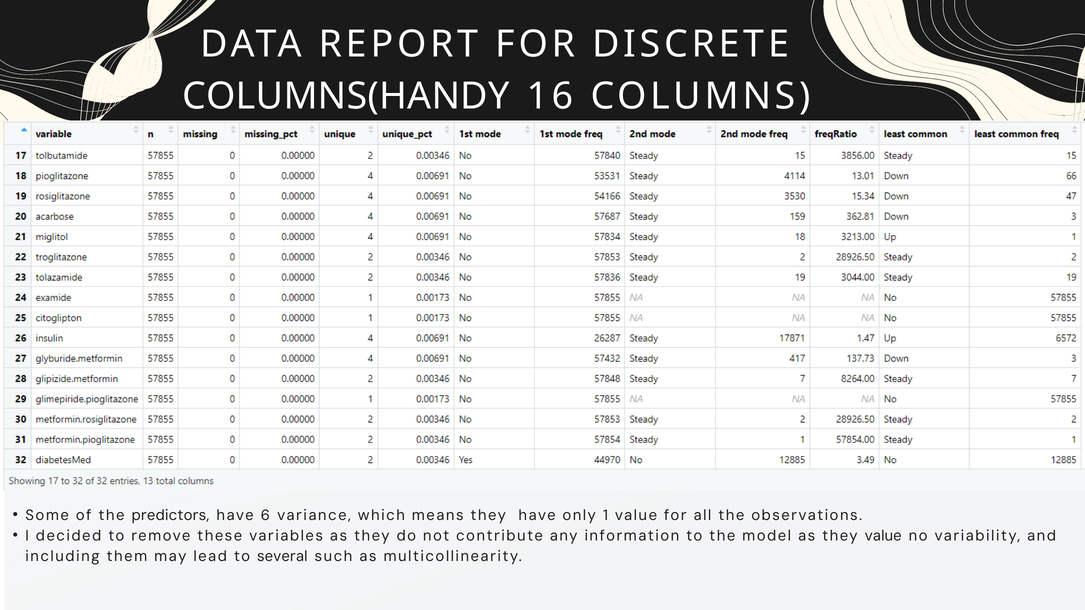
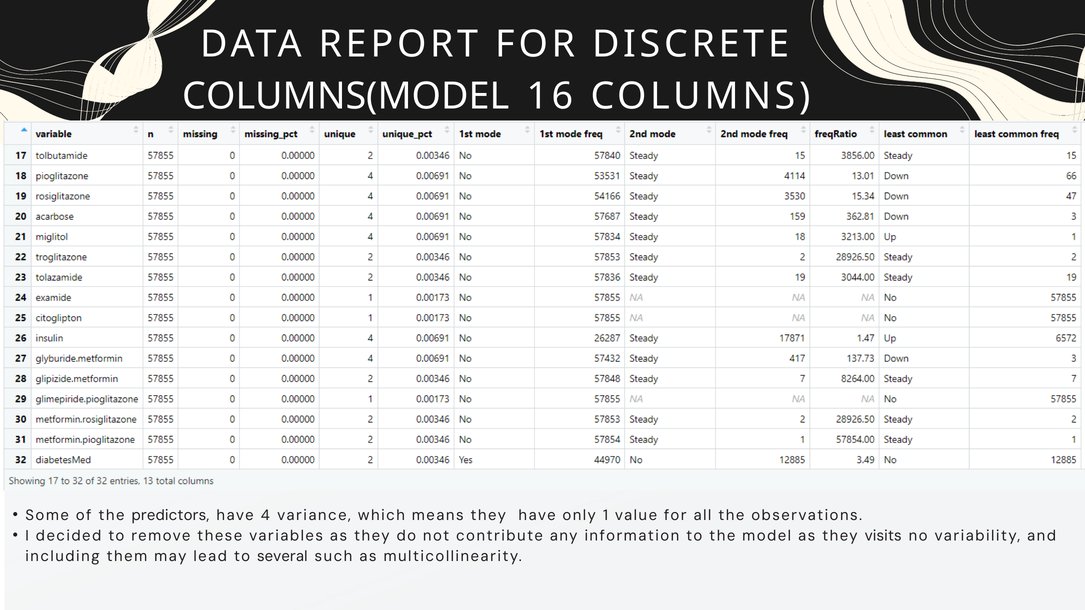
COLUMNS(HANDY: COLUMNS(HANDY -> COLUMNS(MODEL
6: 6 -> 4
they value: value -> visits
